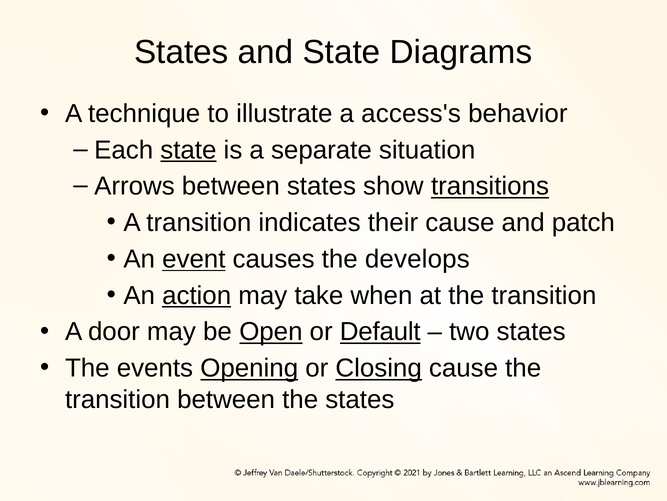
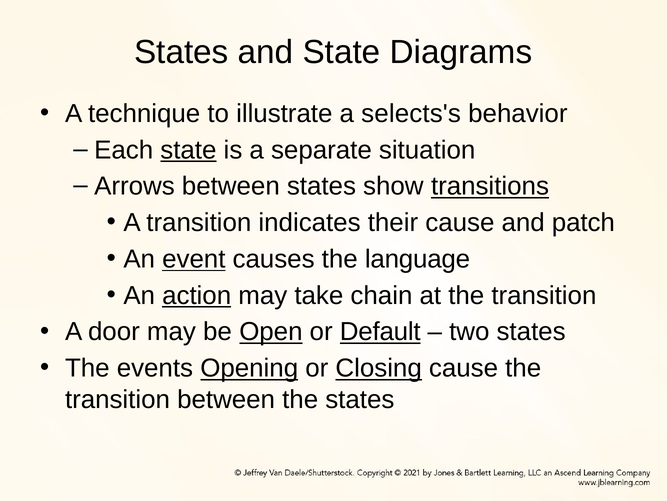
access's: access's -> selects's
develops: develops -> language
when: when -> chain
